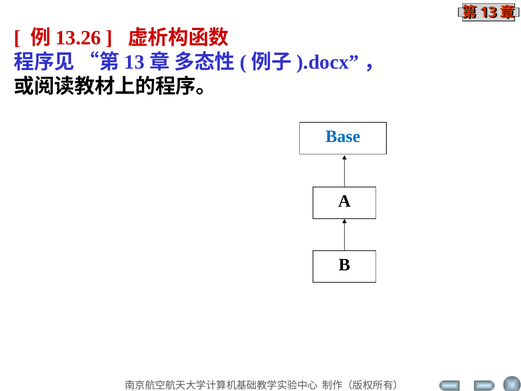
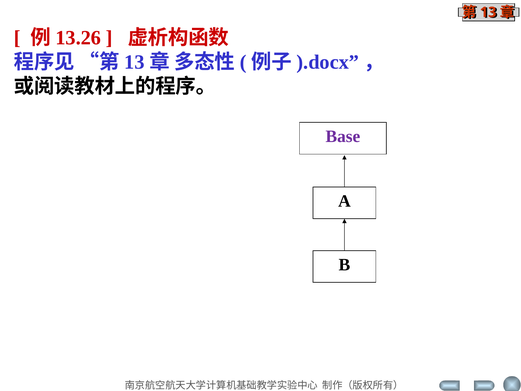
Base colour: blue -> purple
